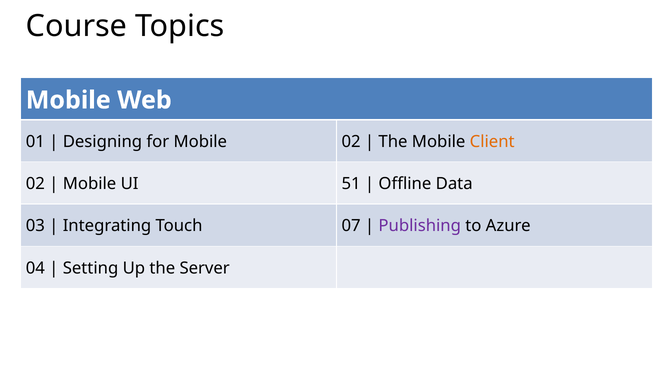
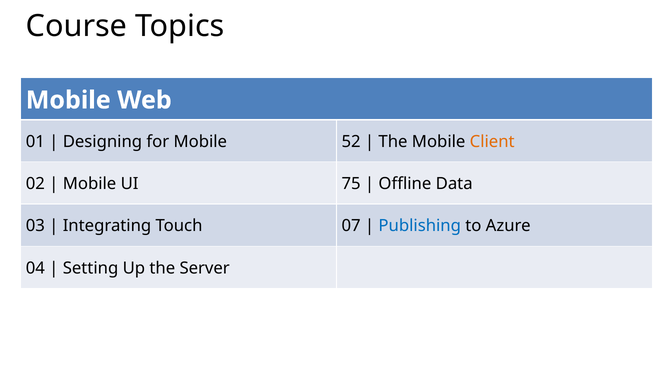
Mobile 02: 02 -> 52
51: 51 -> 75
Publishing colour: purple -> blue
